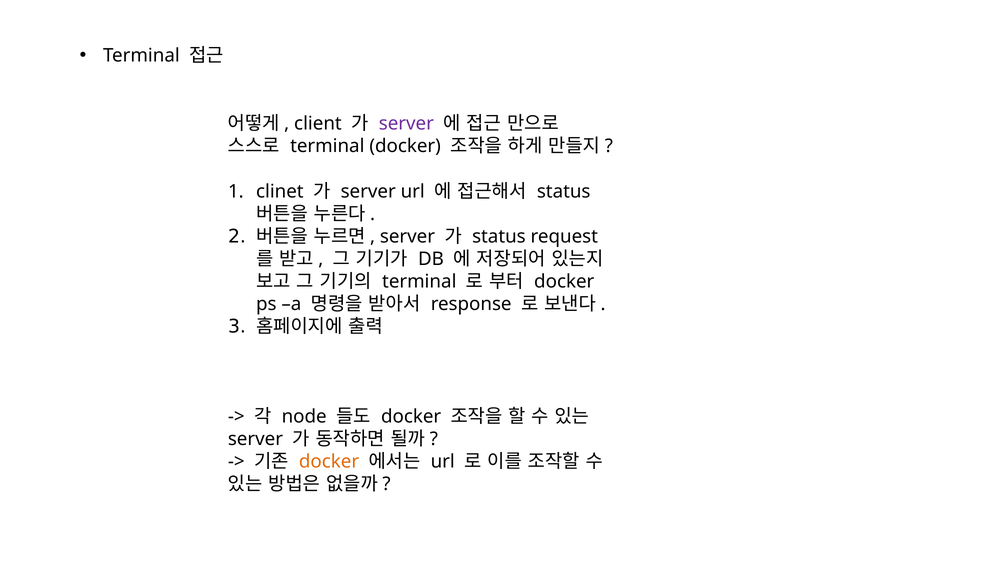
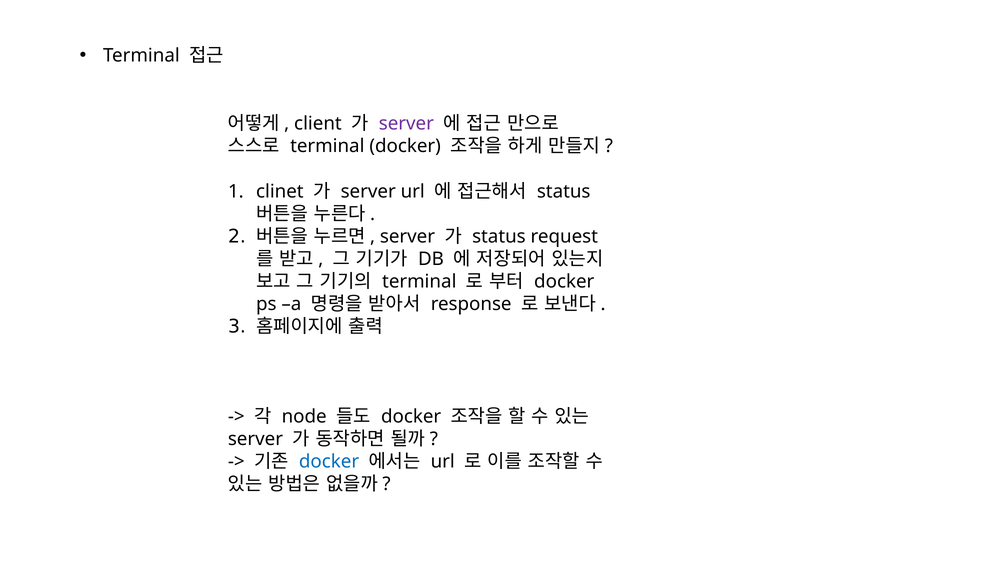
docker at (329, 462) colour: orange -> blue
